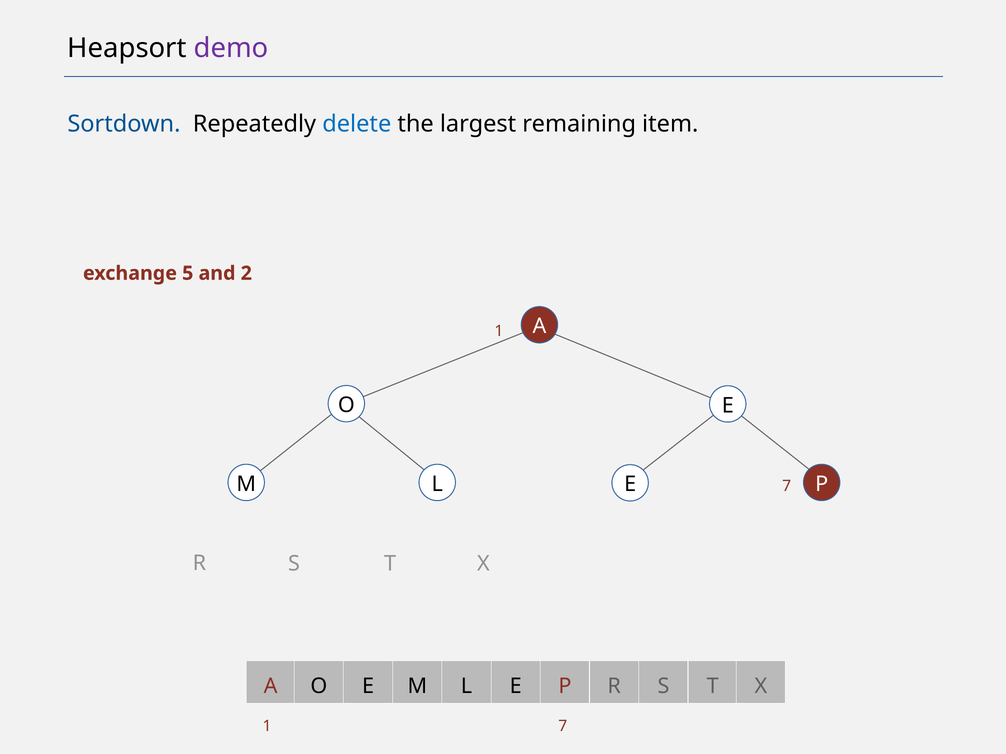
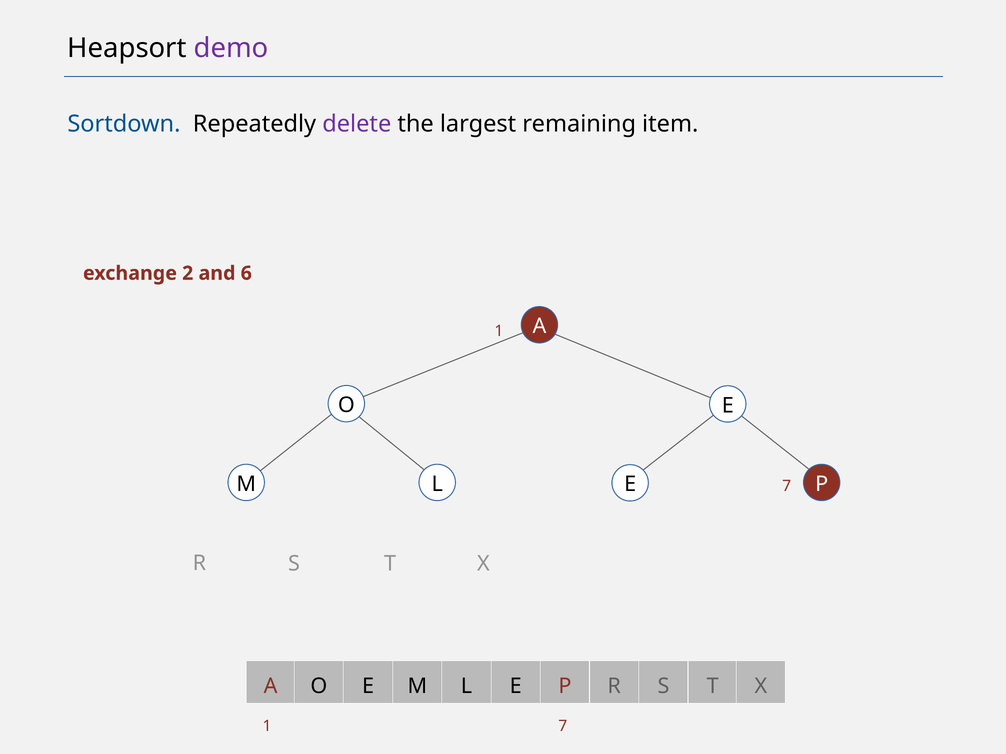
delete colour: blue -> purple
5: 5 -> 2
2: 2 -> 6
